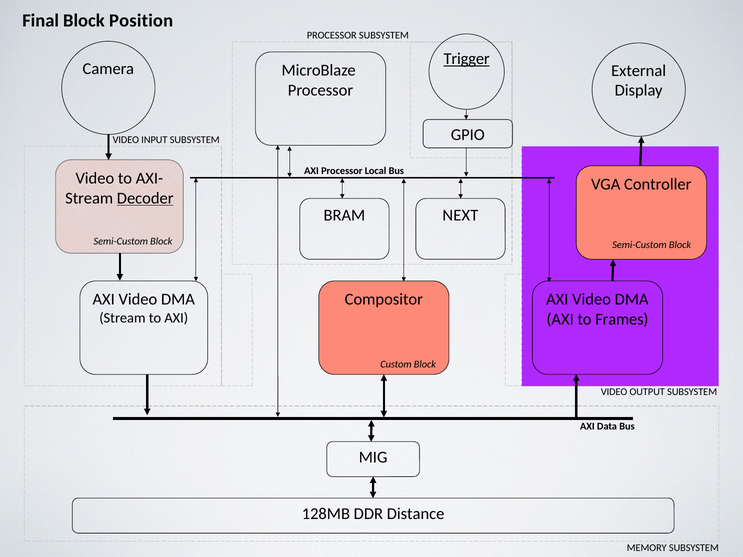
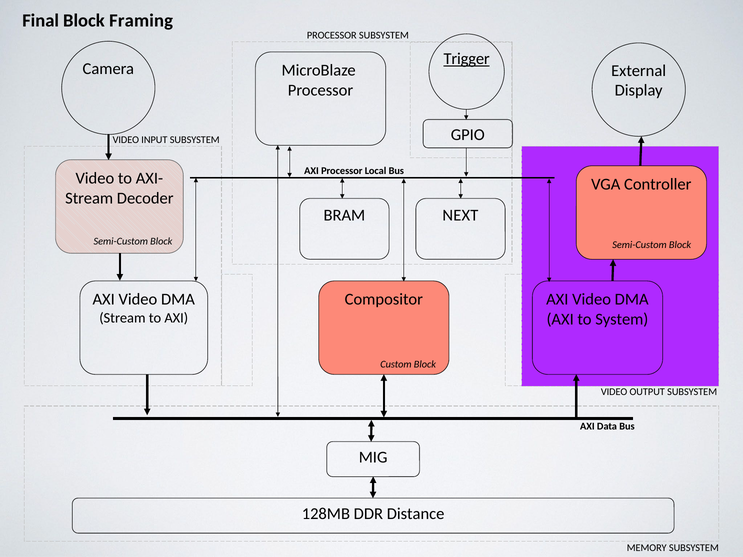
Position: Position -> Framing
Decoder underline: present -> none
Frames: Frames -> System
